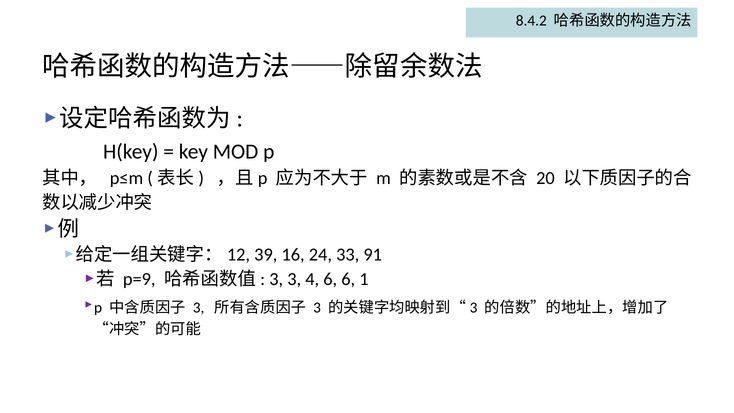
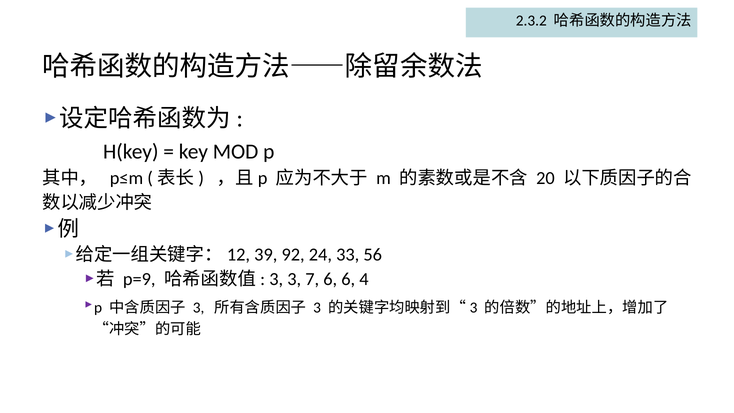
8.4.2: 8.4.2 -> 2.3.2
16: 16 -> 92
91: 91 -> 56
4: 4 -> 7
1: 1 -> 4
